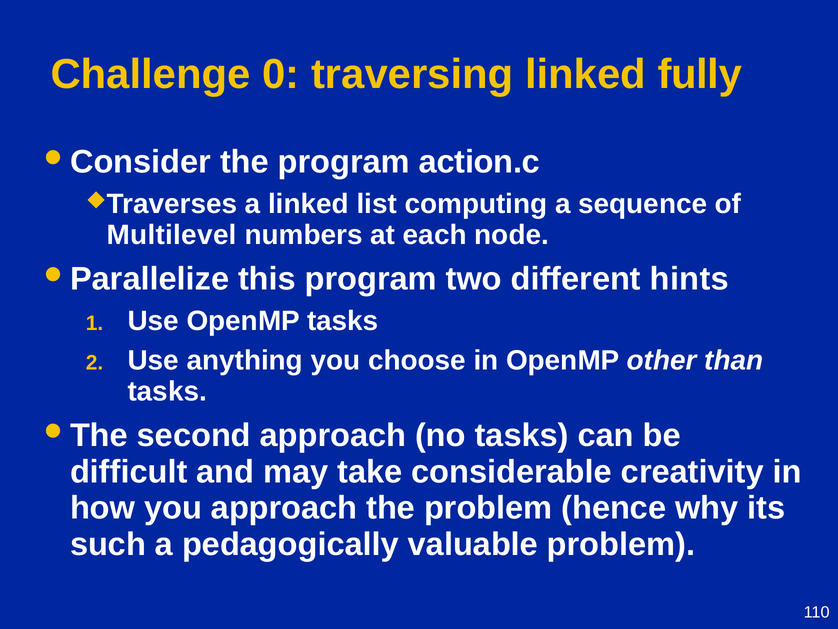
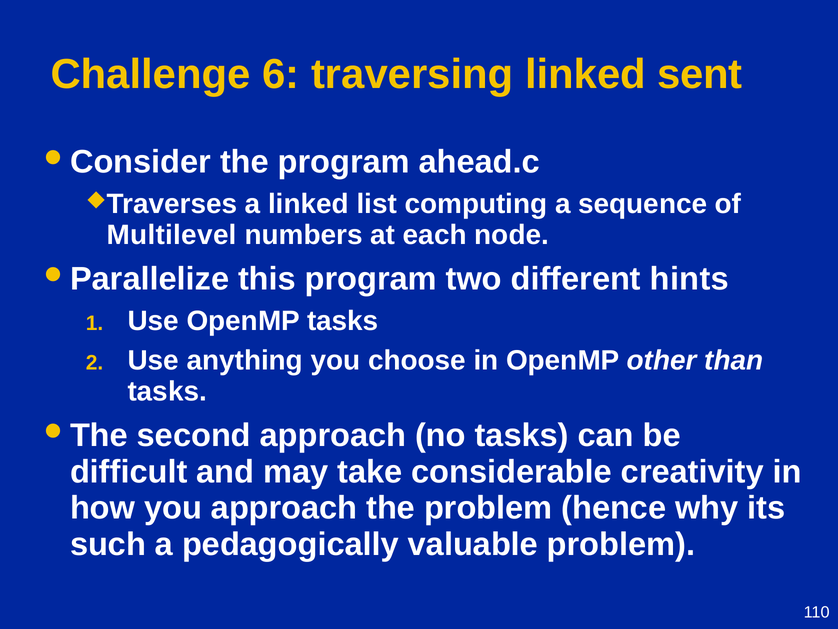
0: 0 -> 6
fully: fully -> sent
action.c: action.c -> ahead.c
